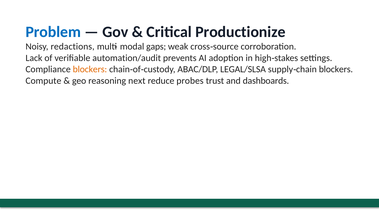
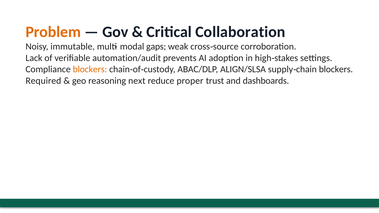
Problem colour: blue -> orange
Productionize: Productionize -> Collaboration
redactions: redactions -> immutable
LEGAL/SLSA: LEGAL/SLSA -> ALIGN/SLSA
Compute: Compute -> Required
probes: probes -> proper
